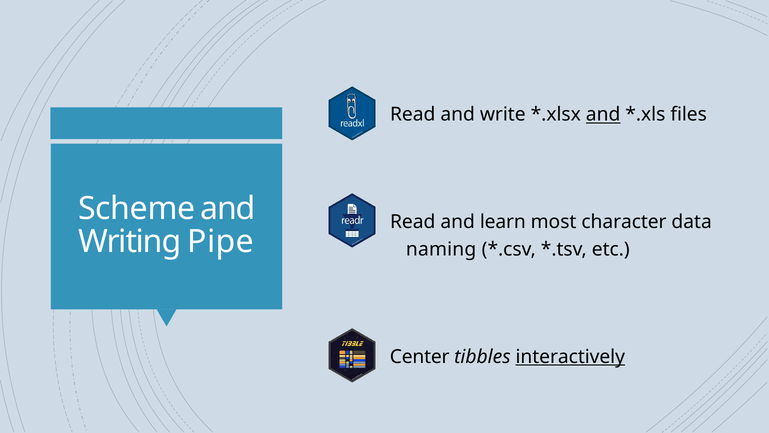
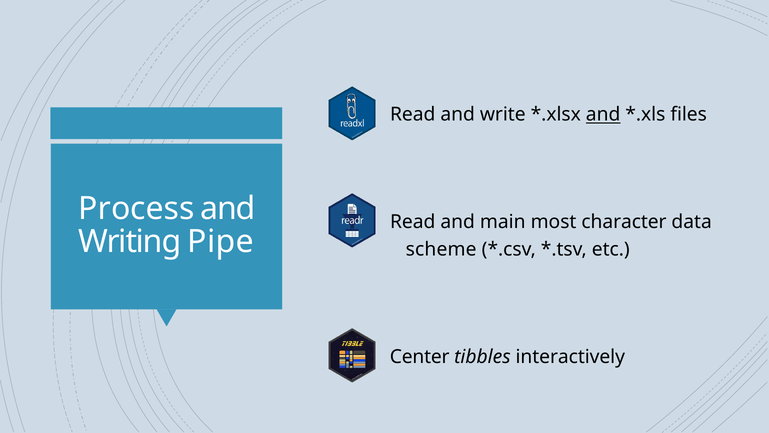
Scheme: Scheme -> Process
learn: learn -> main
naming: naming -> scheme
interactively underline: present -> none
